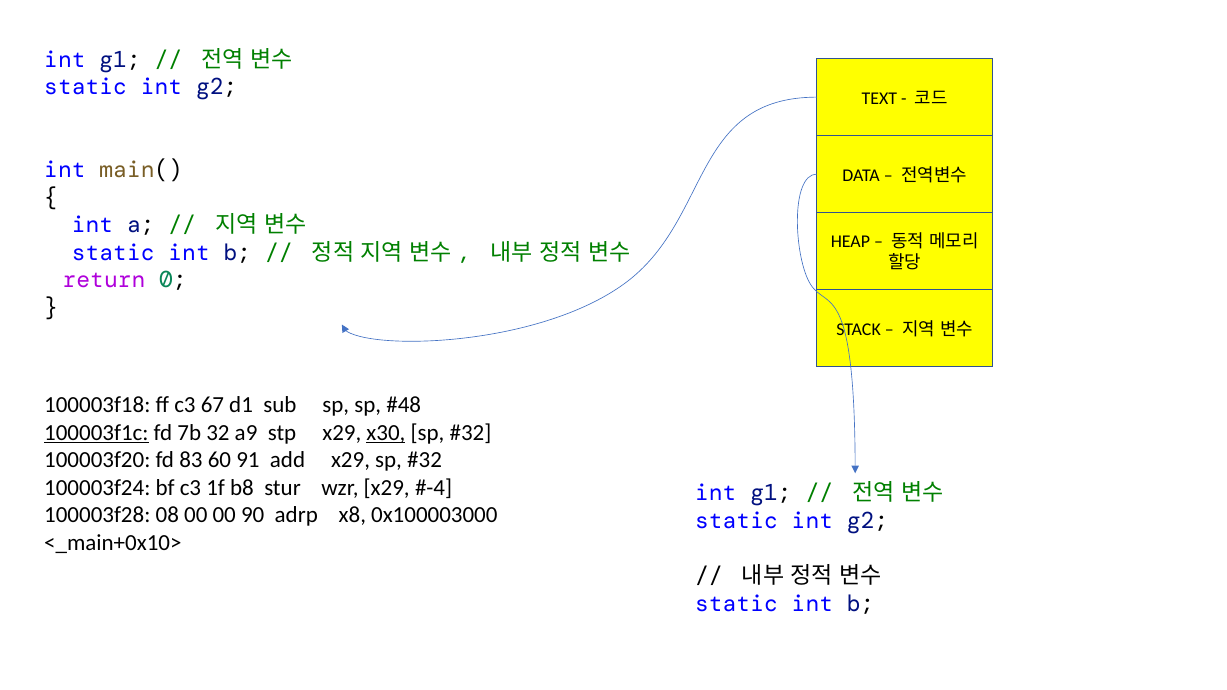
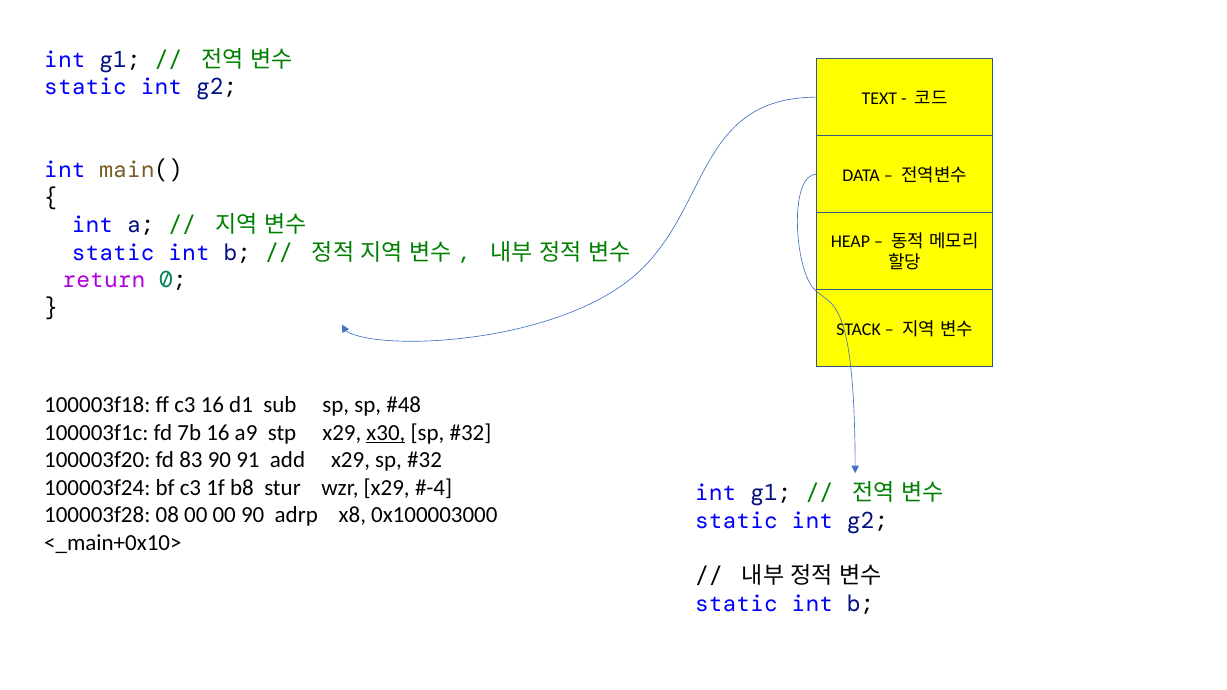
c3 67: 67 -> 16
100003f1c underline: present -> none
7b 32: 32 -> 16
83 60: 60 -> 90
